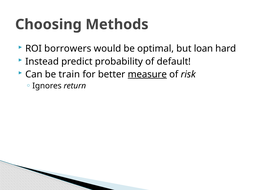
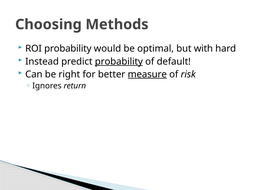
ROI borrowers: borrowers -> probability
loan: loan -> with
probability at (119, 61) underline: none -> present
train: train -> right
